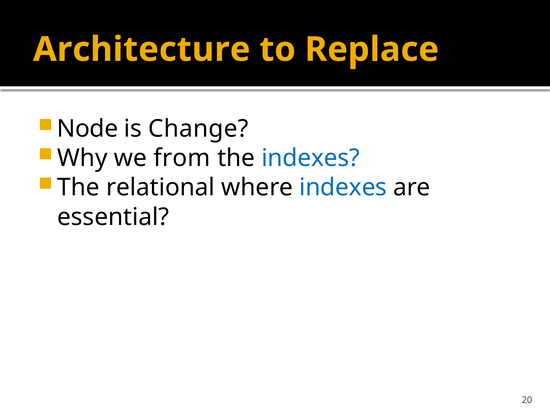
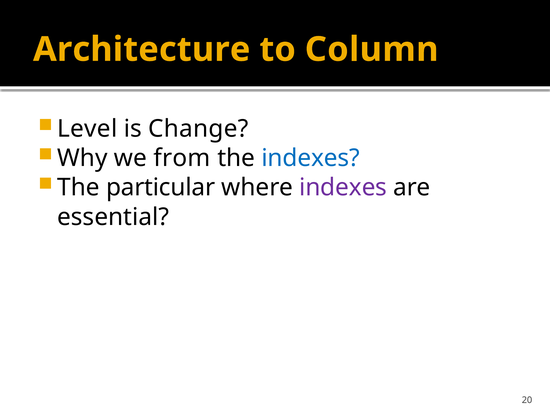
Replace: Replace -> Column
Node: Node -> Level
relational: relational -> particular
indexes at (343, 187) colour: blue -> purple
